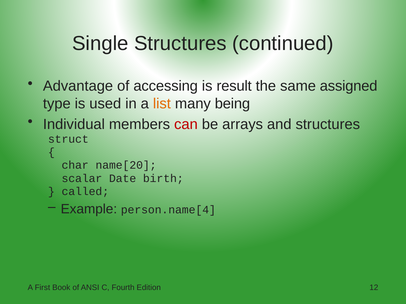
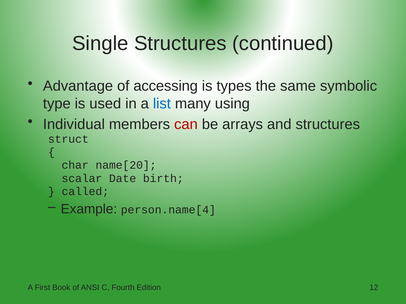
result: result -> types
assigned: assigned -> symbolic
list colour: orange -> blue
being: being -> using
